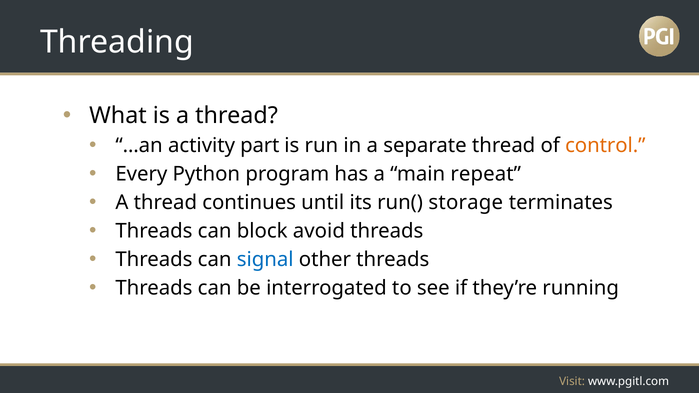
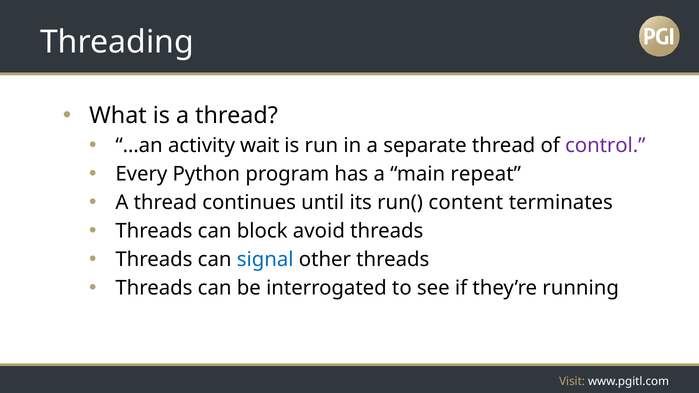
part: part -> wait
control colour: orange -> purple
storage: storage -> content
